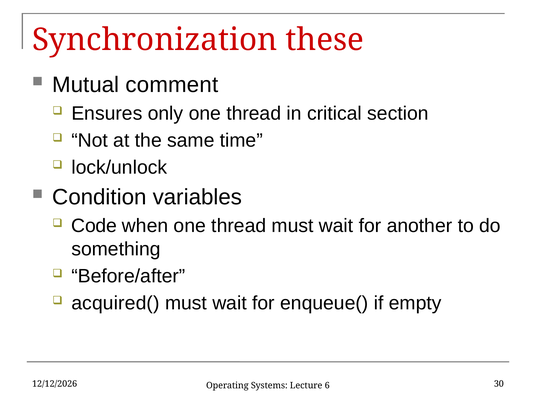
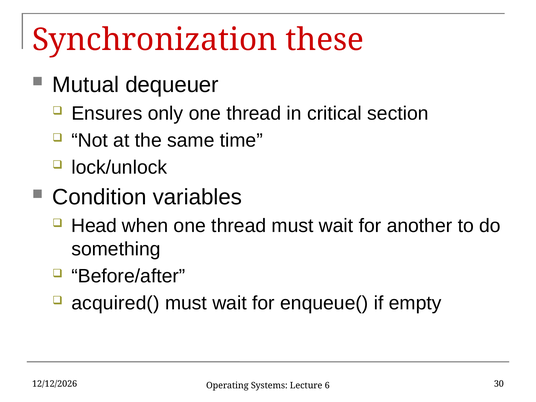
comment: comment -> dequeuer
Code: Code -> Head
